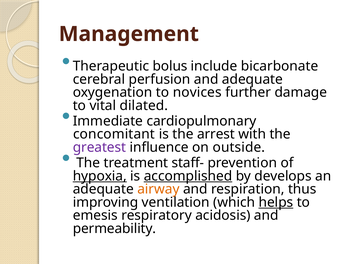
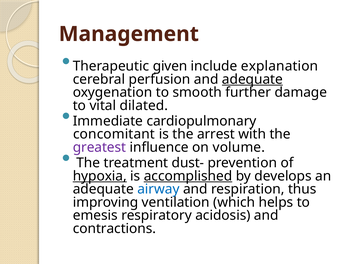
bolus: bolus -> given
bicarbonate: bicarbonate -> explanation
adequate at (252, 79) underline: none -> present
novices: novices -> smooth
outside: outside -> volume
staff-: staff- -> dust-
airway colour: orange -> blue
helps underline: present -> none
permeability: permeability -> contractions
